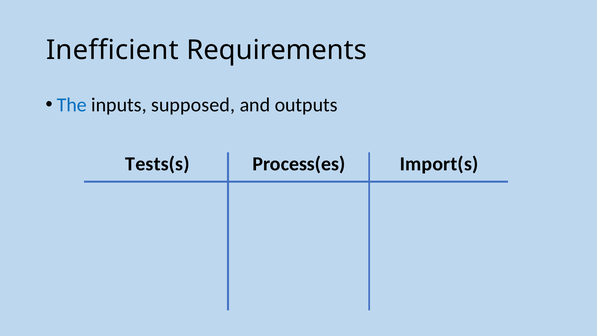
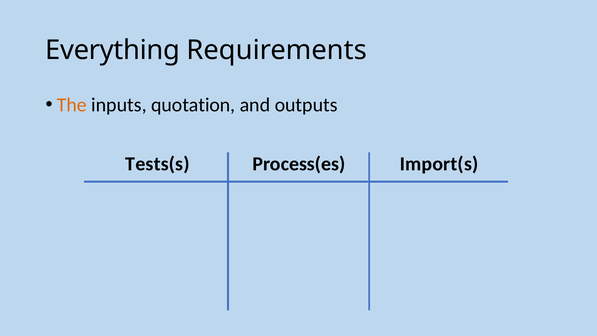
Inefficient: Inefficient -> Everything
The colour: blue -> orange
supposed: supposed -> quotation
